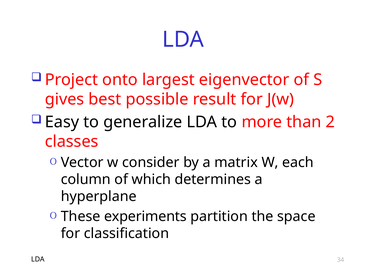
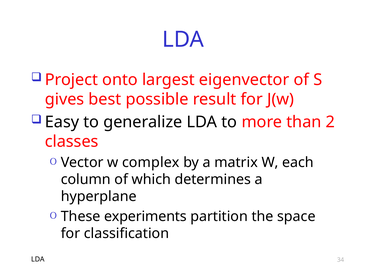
consider: consider -> complex
